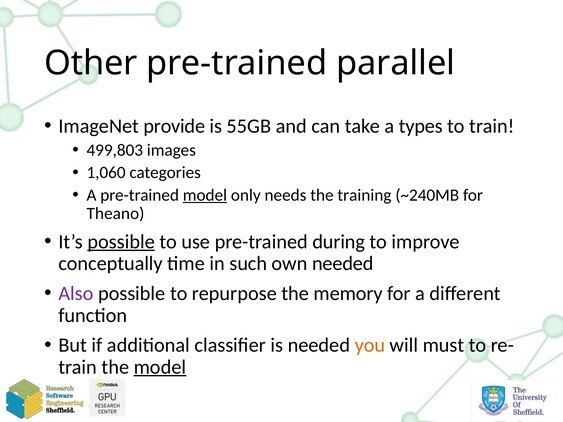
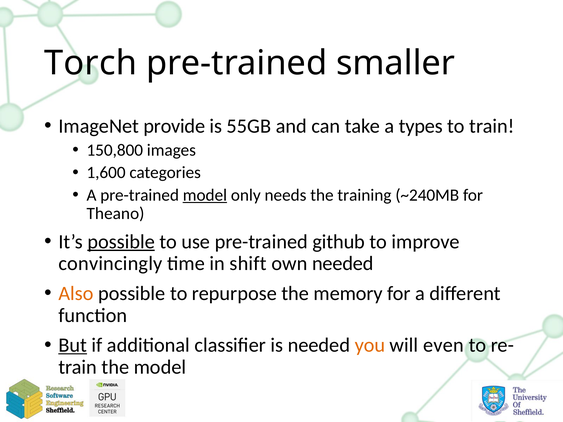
Other: Other -> Torch
parallel: parallel -> smaller
499,803: 499,803 -> 150,800
1,060: 1,060 -> 1,600
during: during -> github
conceptually: conceptually -> convincingly
such: such -> shift
Also colour: purple -> orange
But underline: none -> present
must: must -> even
model at (160, 367) underline: present -> none
